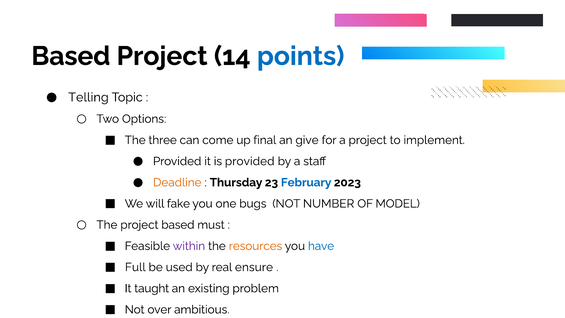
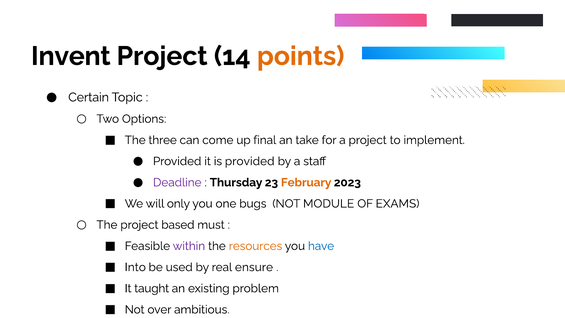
Based at (71, 56): Based -> Invent
points colour: blue -> orange
Telling: Telling -> Certain
give: give -> take
Deadline colour: orange -> purple
February colour: blue -> orange
fake: fake -> only
NUMBER: NUMBER -> MODULE
MODEL: MODEL -> EXAMS
Full: Full -> Into
